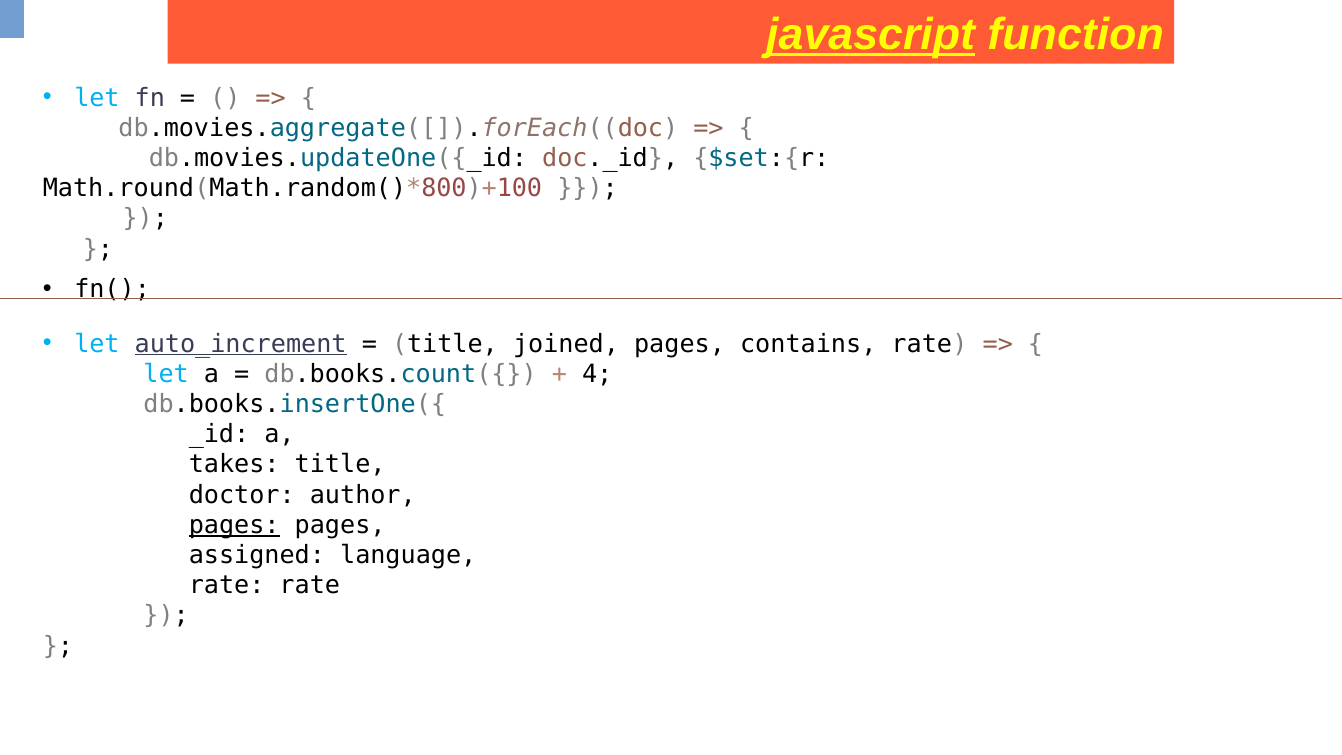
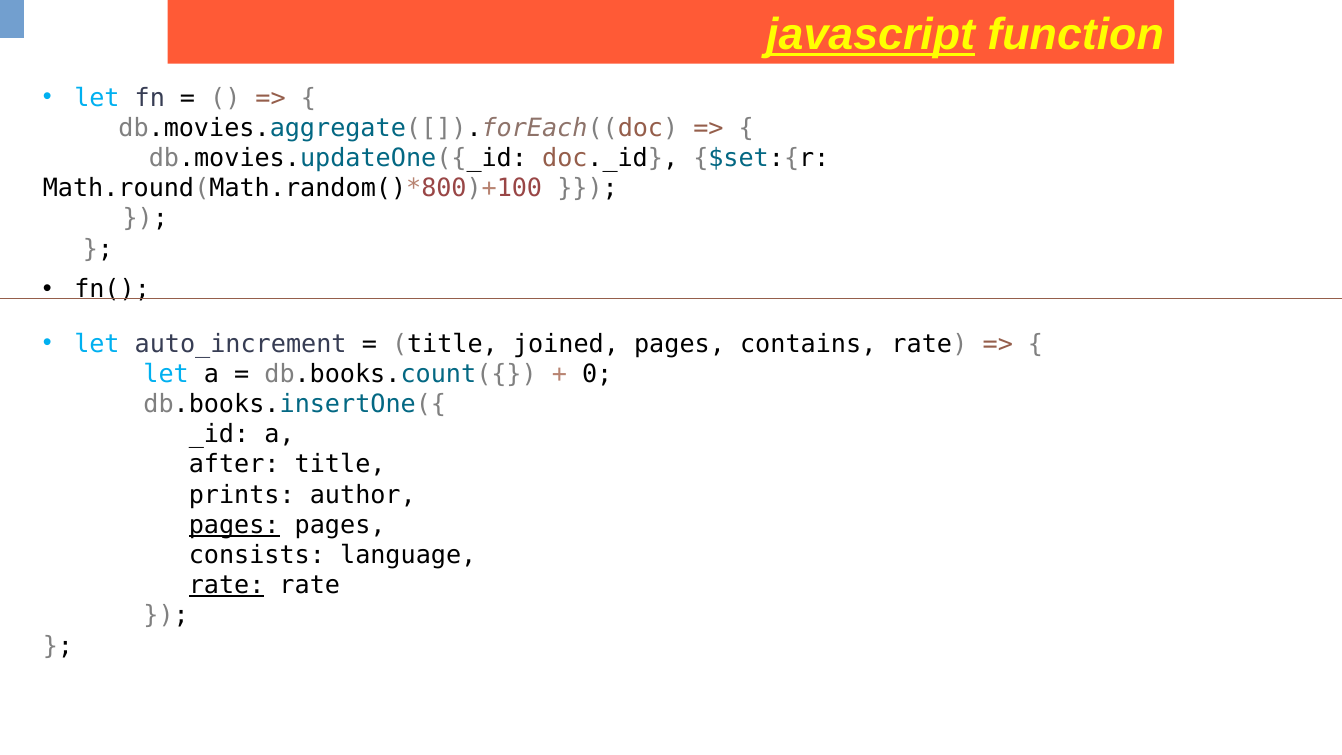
auto_increment underline: present -> none
4: 4 -> 0
takes: takes -> after
doctor: doctor -> prints
assigned: assigned -> consists
rate at (227, 585) underline: none -> present
